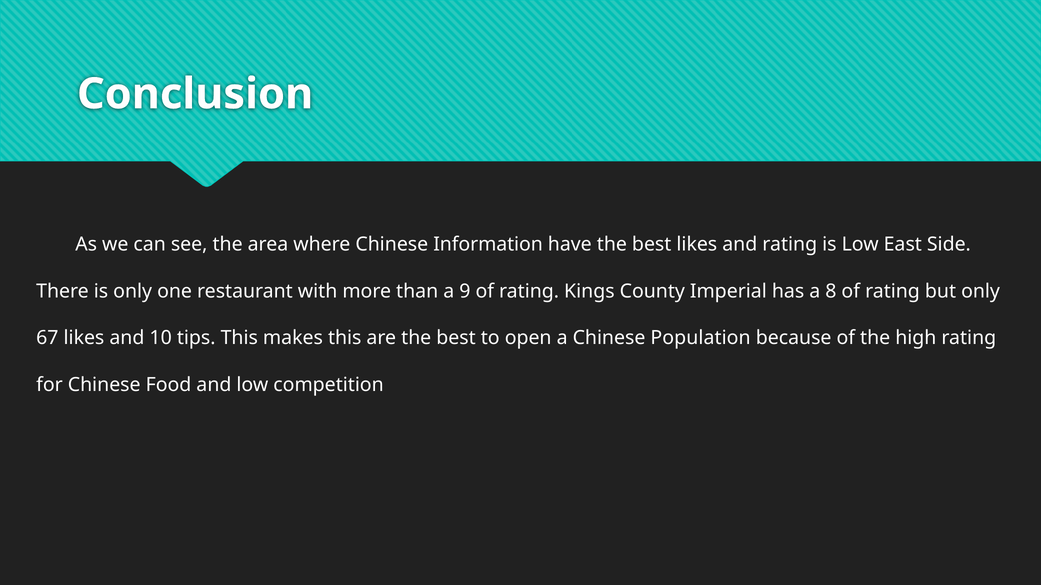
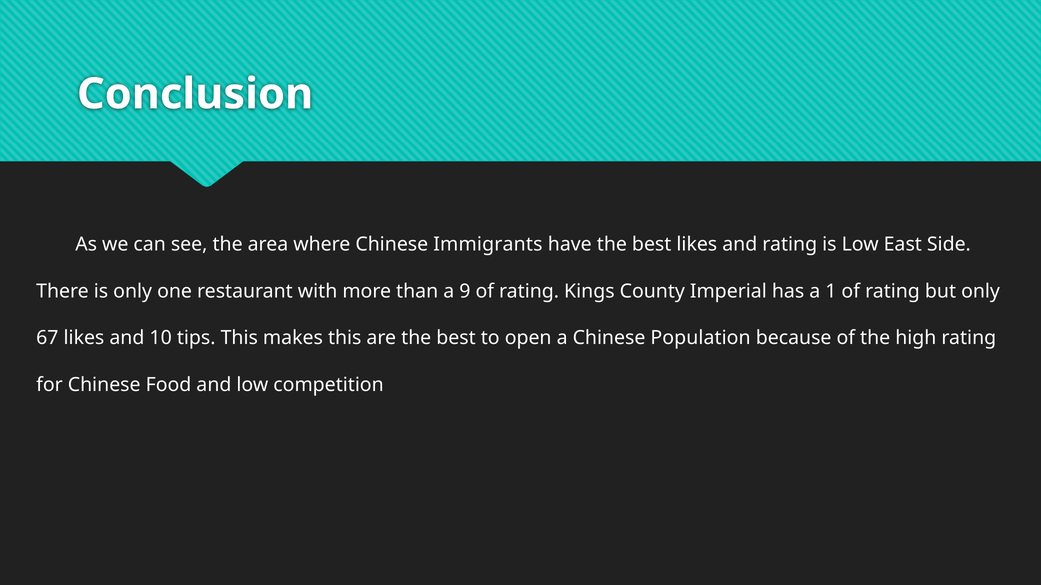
Information: Information -> Immigrants
8: 8 -> 1
